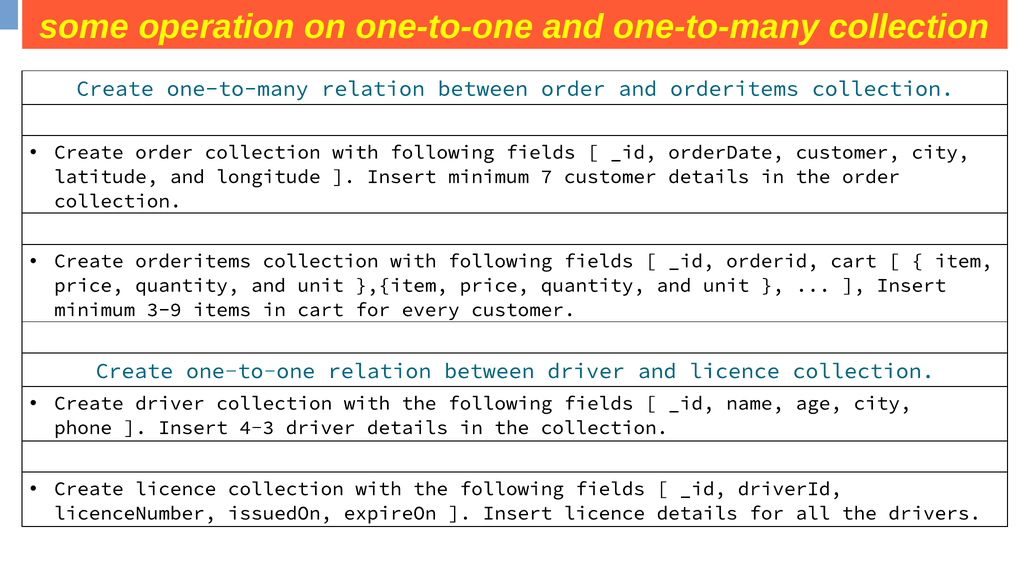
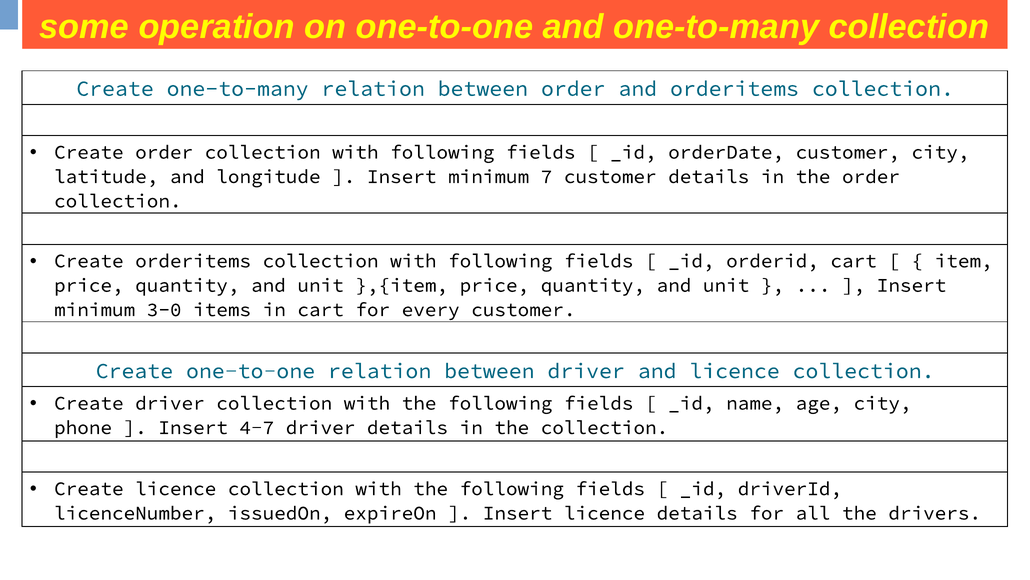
3-9: 3-9 -> 3-0
4-3: 4-3 -> 4-7
